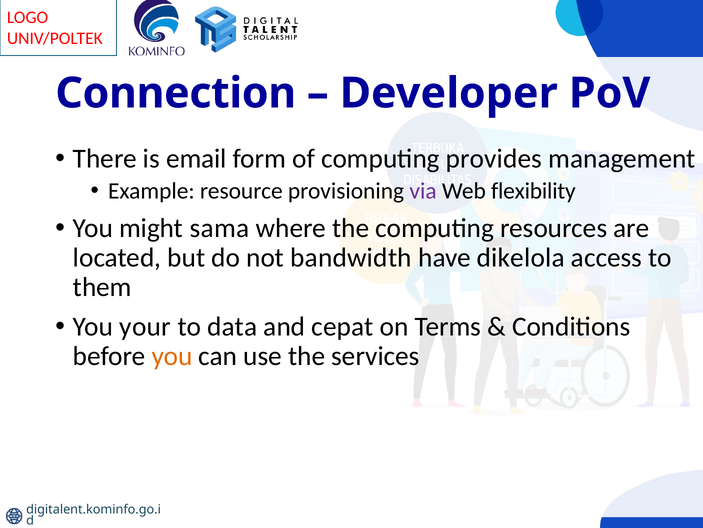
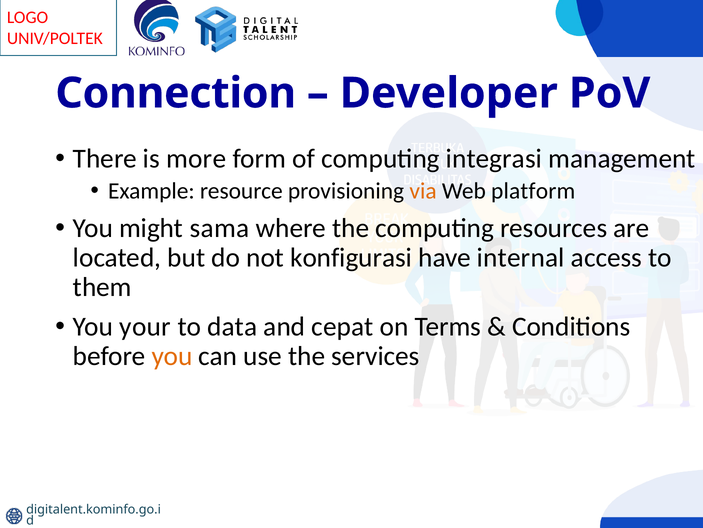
email: email -> more
provides: provides -> integrasi
via colour: purple -> orange
flexibility: flexibility -> platform
bandwidth: bandwidth -> konfigurasi
dikelola: dikelola -> internal
